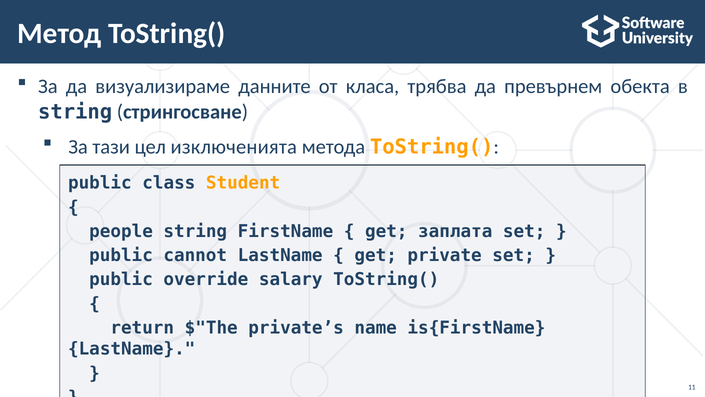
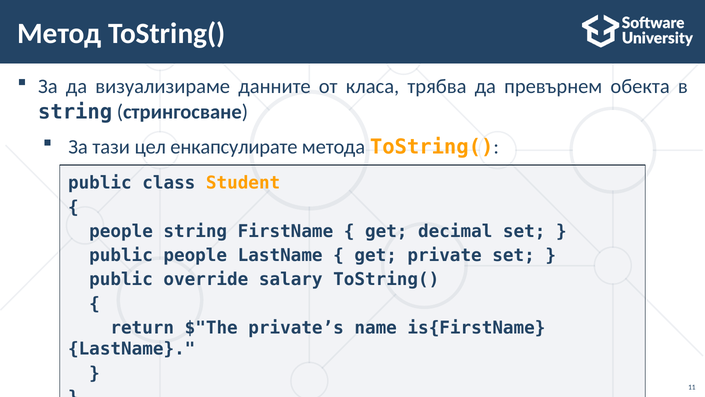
изключенията: изключенията -> енкапсулирате
заплата: заплата -> decimal
public cannot: cannot -> people
